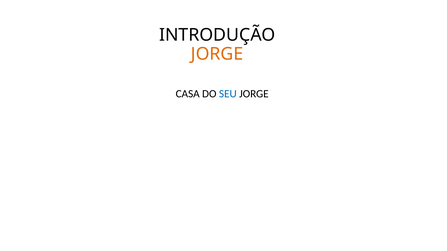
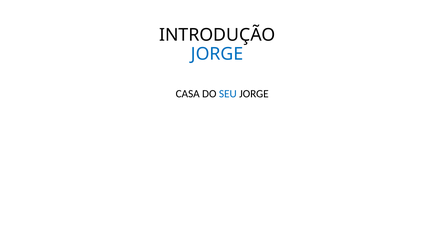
JORGE at (217, 54) colour: orange -> blue
